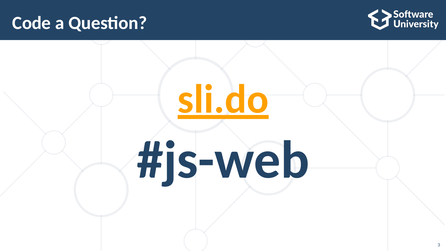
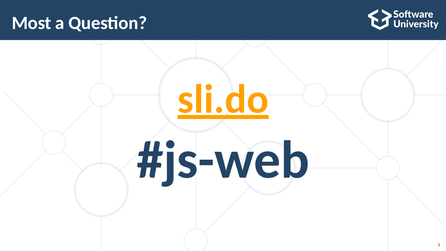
Code: Code -> Most
